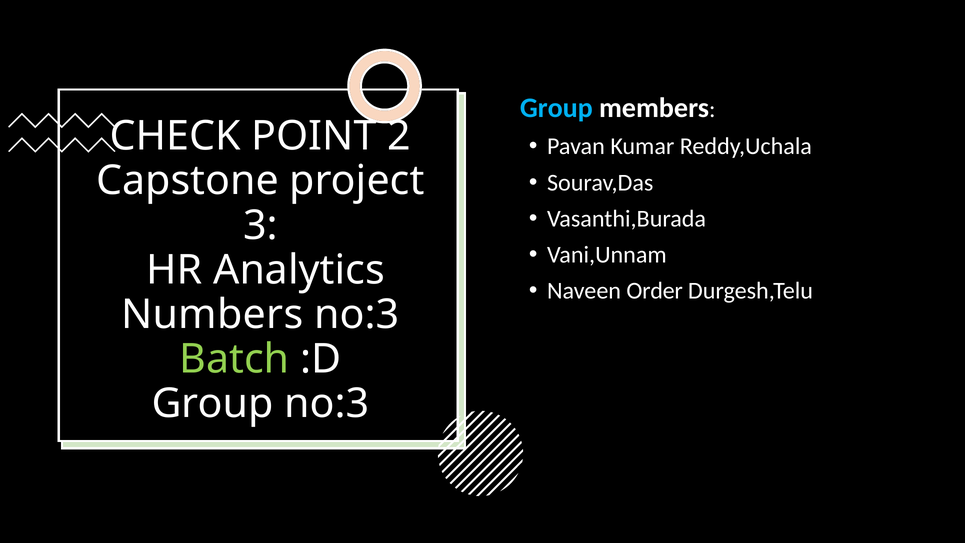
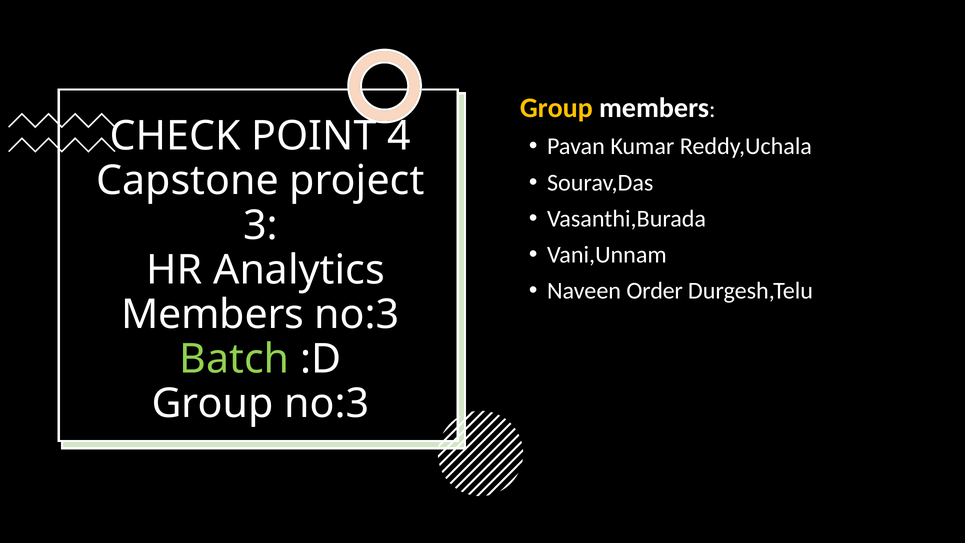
Group at (556, 108) colour: light blue -> yellow
2: 2 -> 4
Numbers at (212, 314): Numbers -> Members
